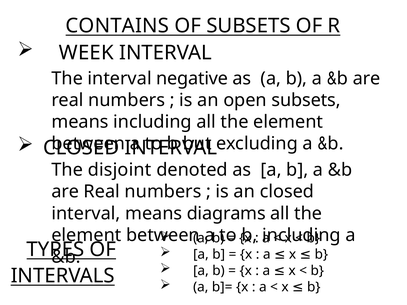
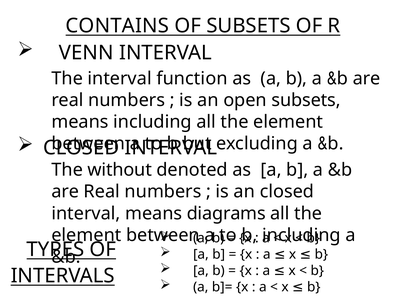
WEEK: WEEK -> VENN
negative: negative -> function
disjoint: disjoint -> without
